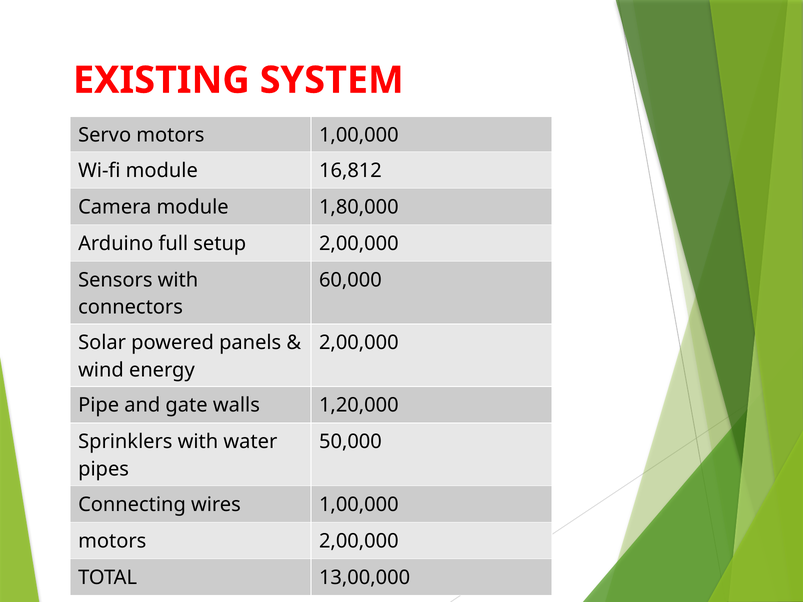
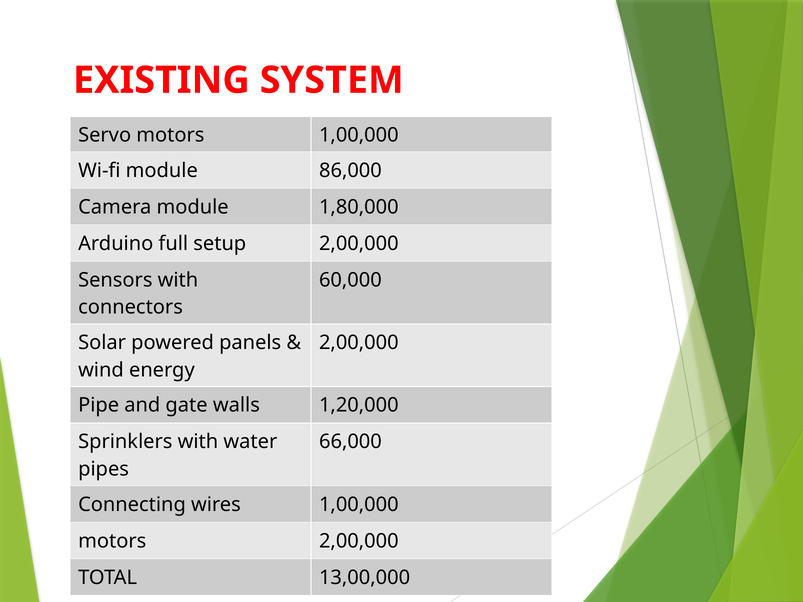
16,812: 16,812 -> 86,000
50,000: 50,000 -> 66,000
